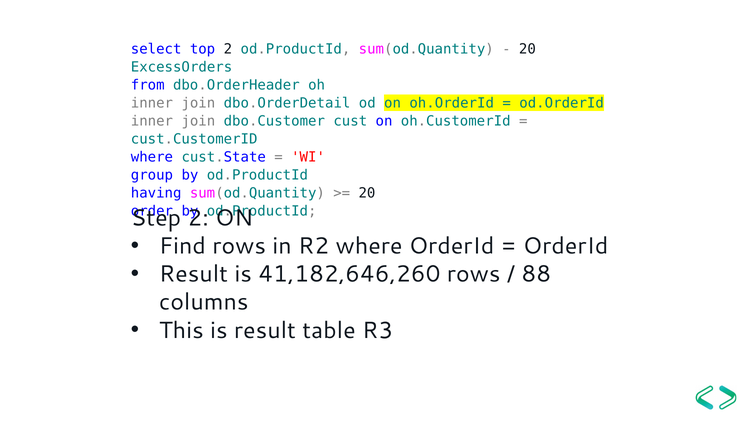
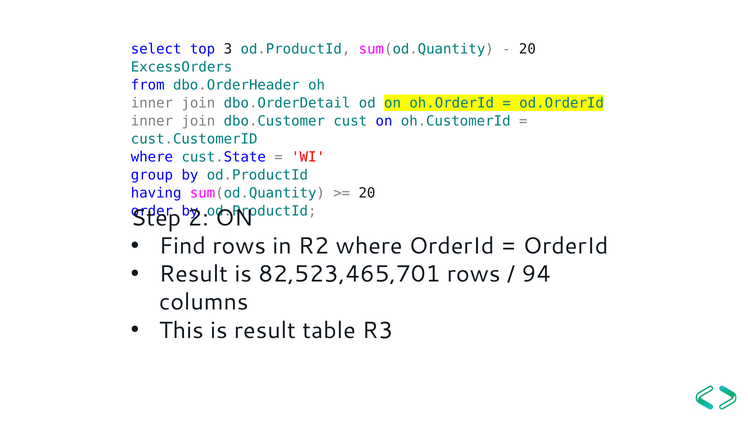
top 2: 2 -> 3
41,182,646,260: 41,182,646,260 -> 82,523,465,701
88: 88 -> 94
